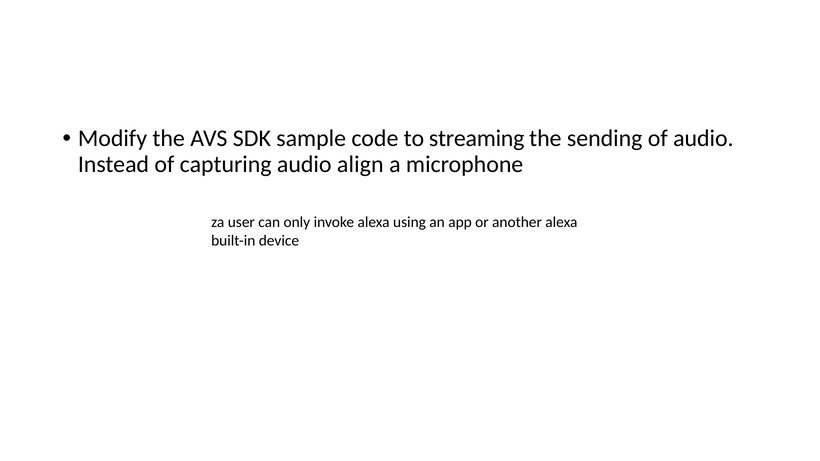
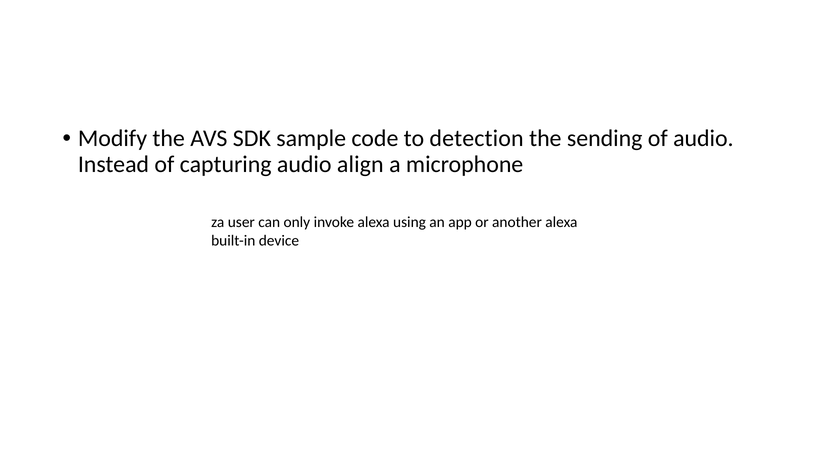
streaming: streaming -> detection
